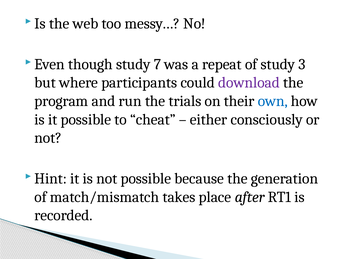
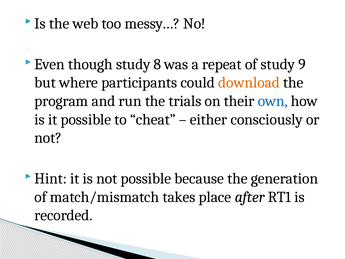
7: 7 -> 8
3: 3 -> 9
download colour: purple -> orange
